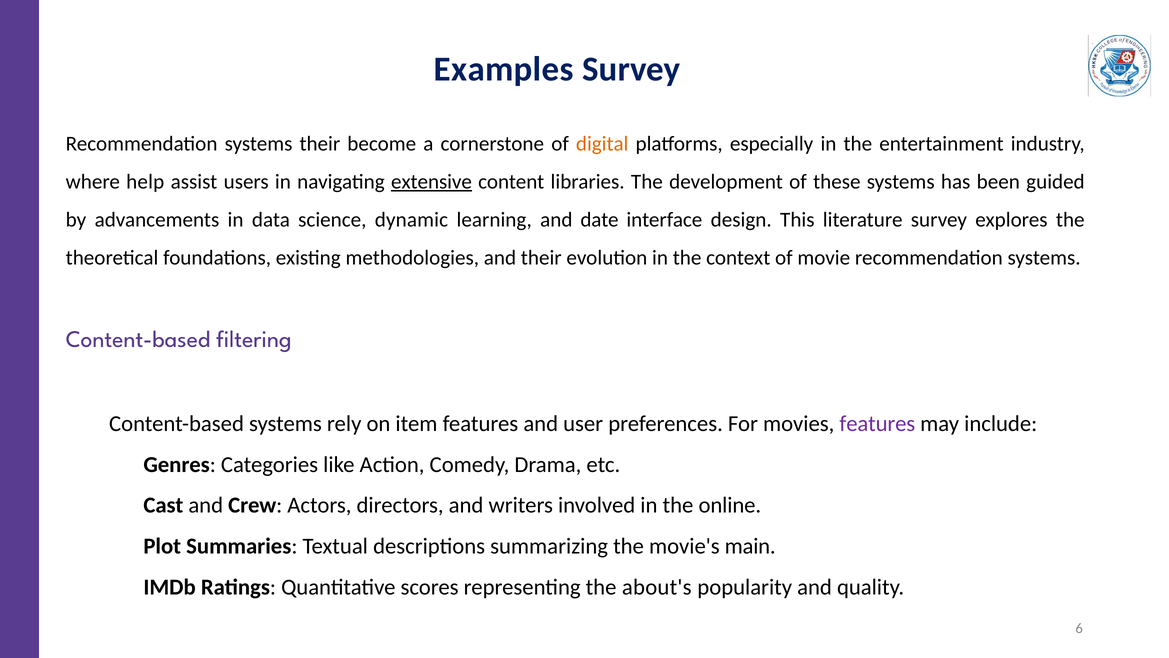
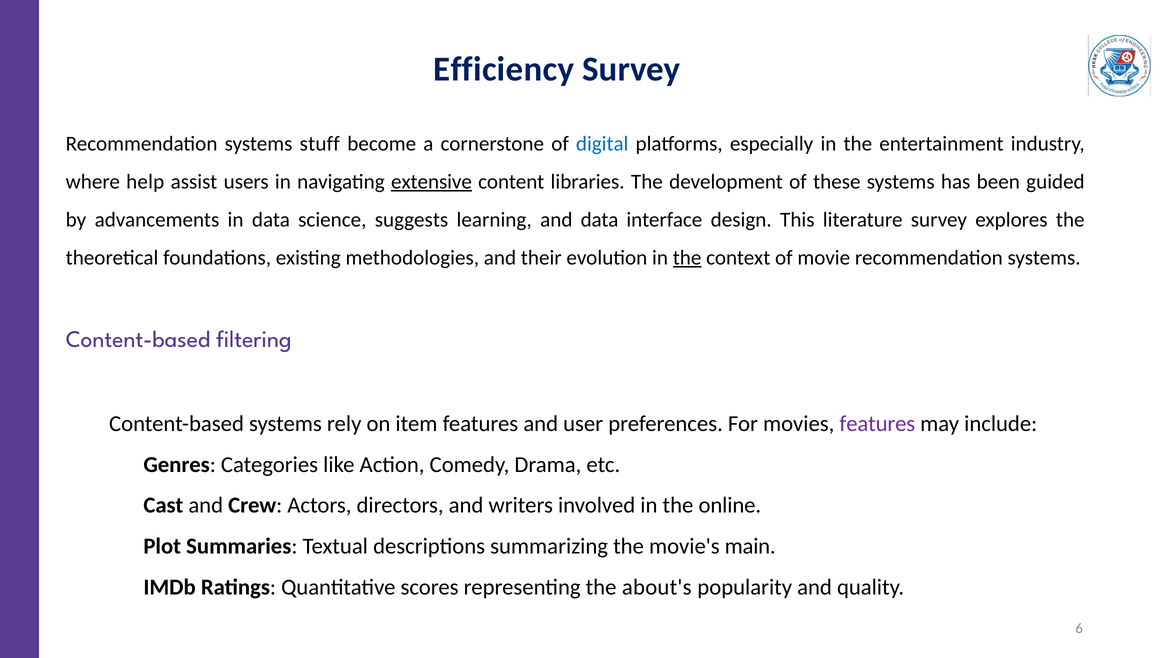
Examples: Examples -> Efficiency
systems their: their -> stuff
digital colour: orange -> blue
dynamic: dynamic -> suggests
and date: date -> data
the at (687, 258) underline: none -> present
